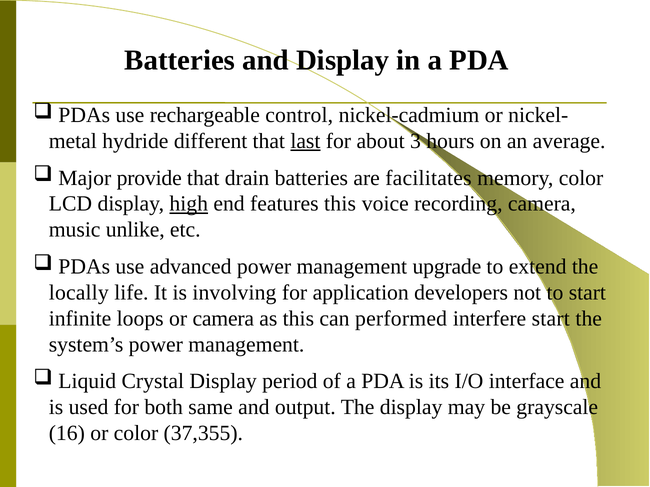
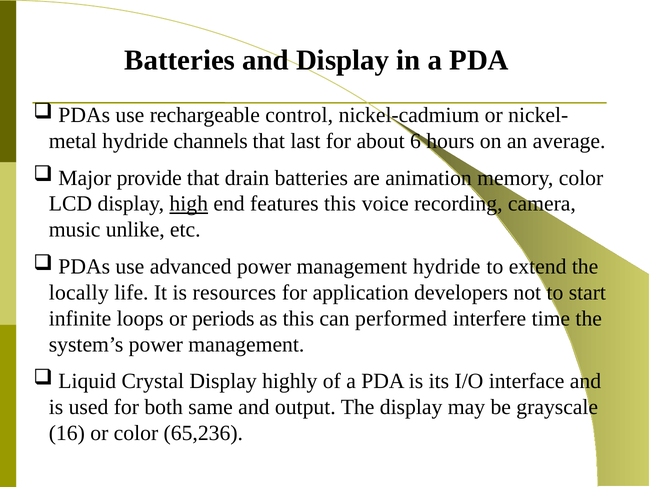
different: different -> channels
last underline: present -> none
3: 3 -> 6
facilitates: facilitates -> animation
management upgrade: upgrade -> hydride
involving: involving -> resources
or camera: camera -> periods
interfere start: start -> time
period: period -> highly
37,355: 37,355 -> 65,236
